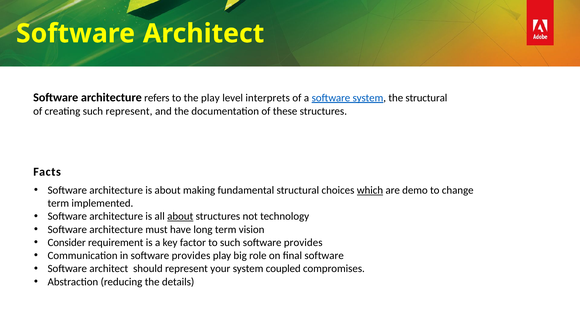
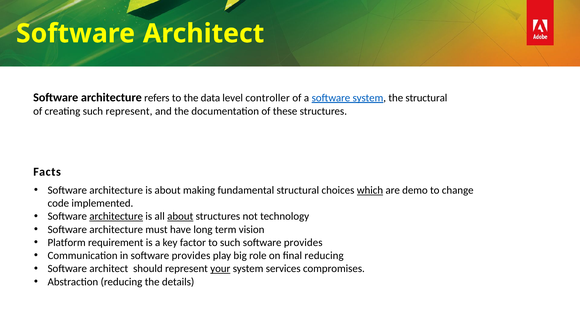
the play: play -> data
interprets: interprets -> controller
term at (58, 203): term -> code
architecture at (116, 216) underline: none -> present
Consider: Consider -> Platform
final software: software -> reducing
your underline: none -> present
coupled: coupled -> services
